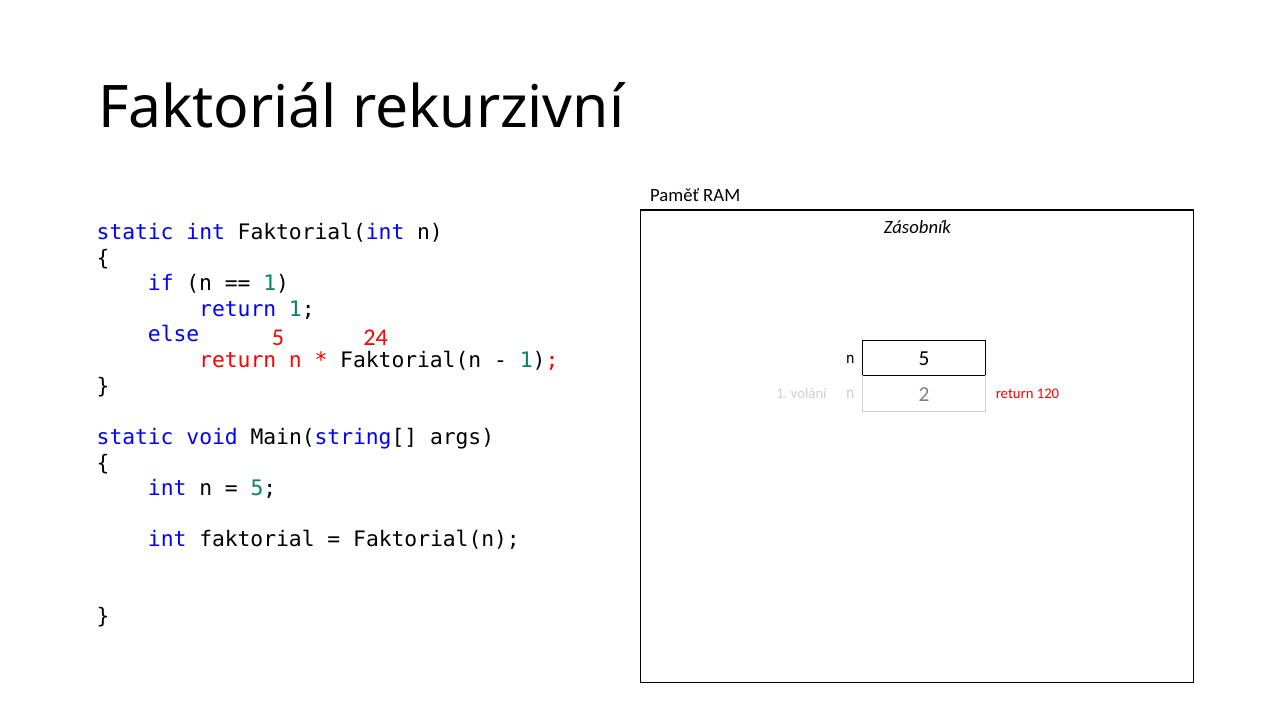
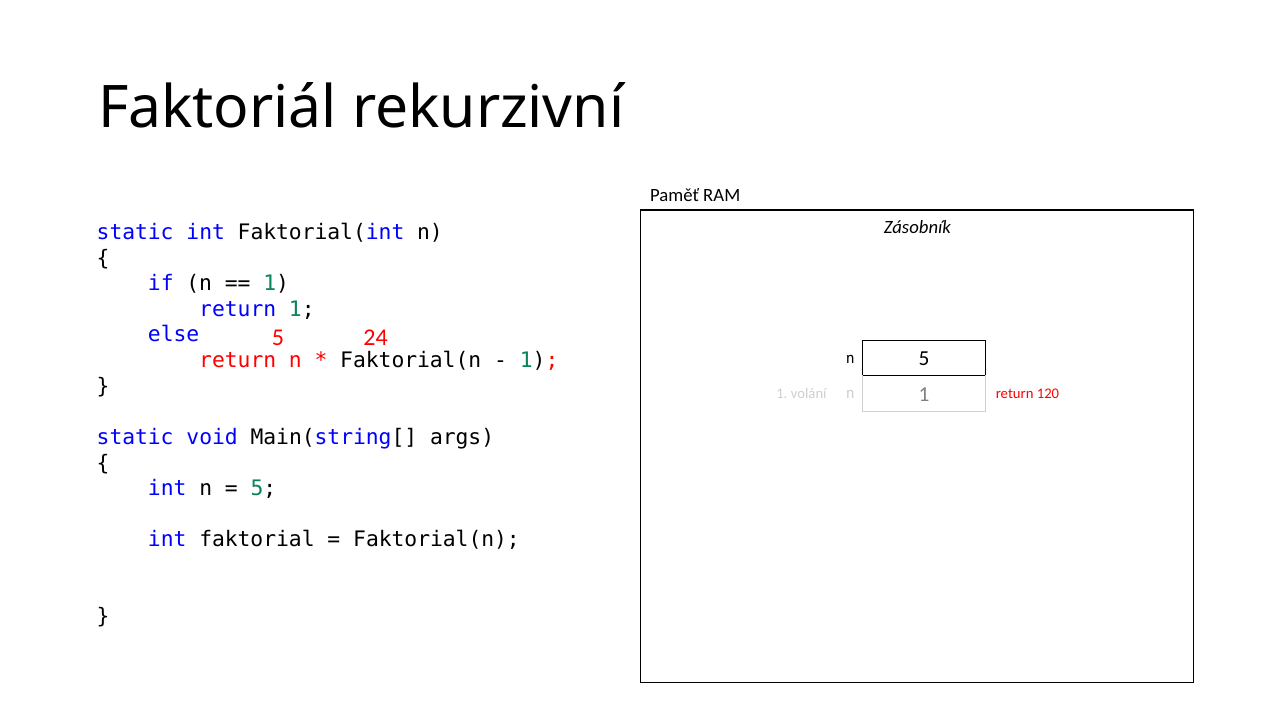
n 2: 2 -> 1
